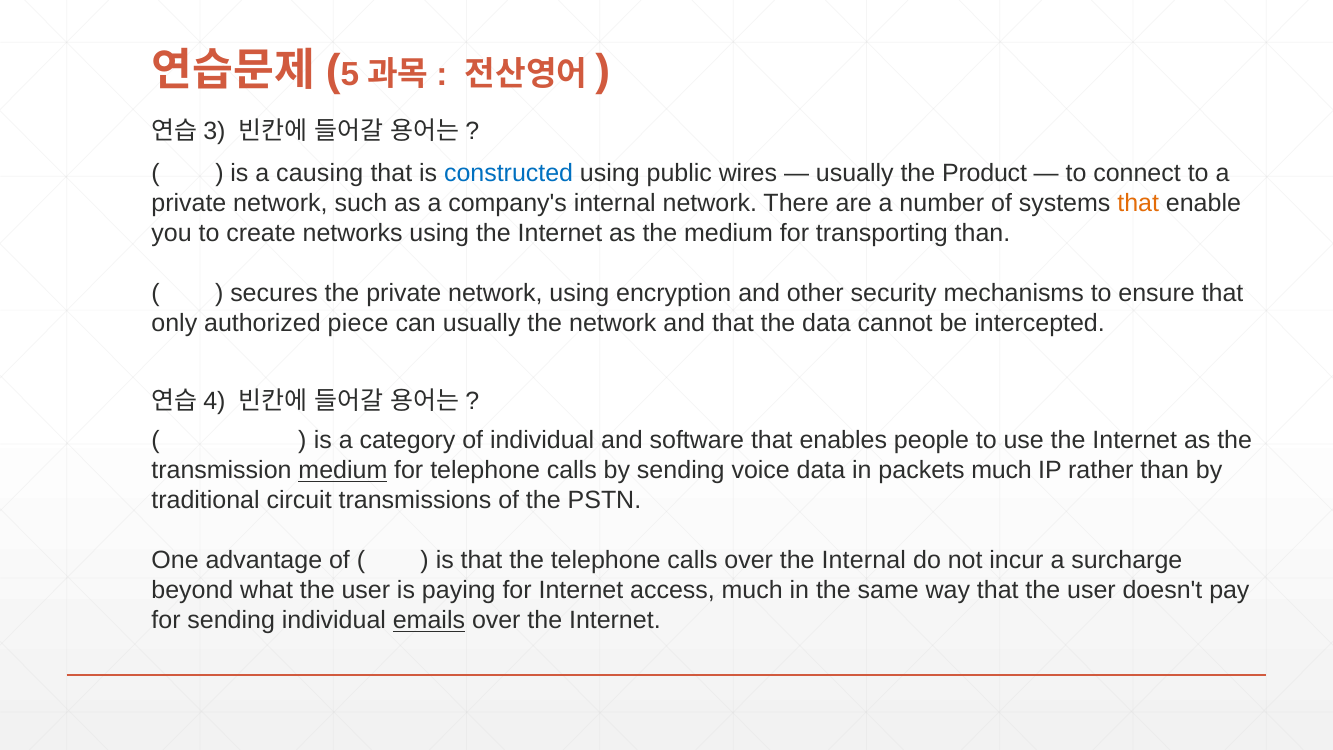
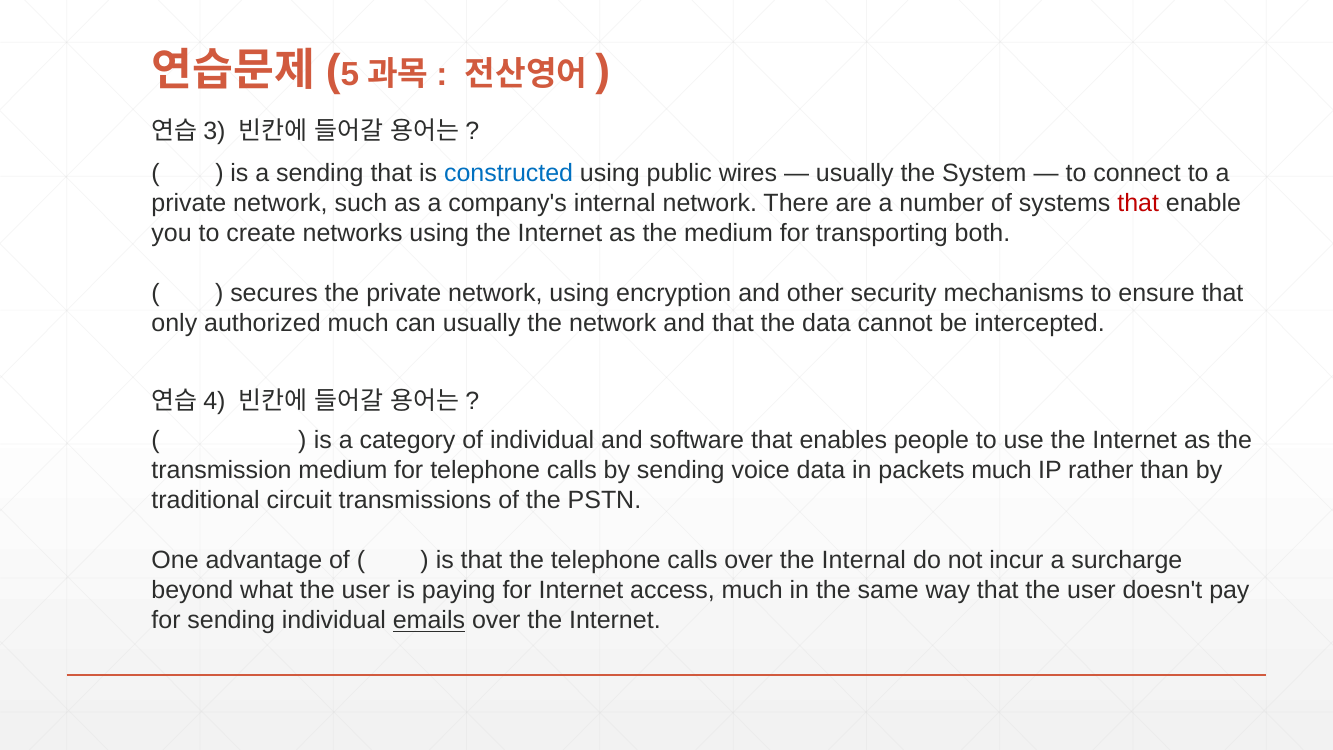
a causing: causing -> sending
Product: Product -> System
that at (1138, 203) colour: orange -> red
transporting than: than -> both
authorized piece: piece -> much
medium at (343, 470) underline: present -> none
